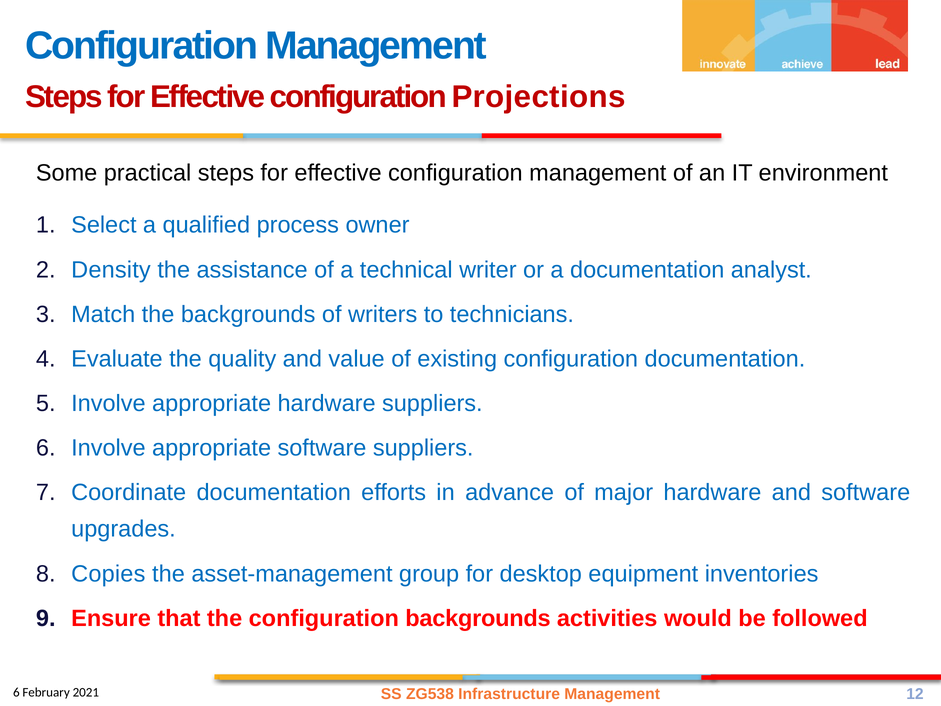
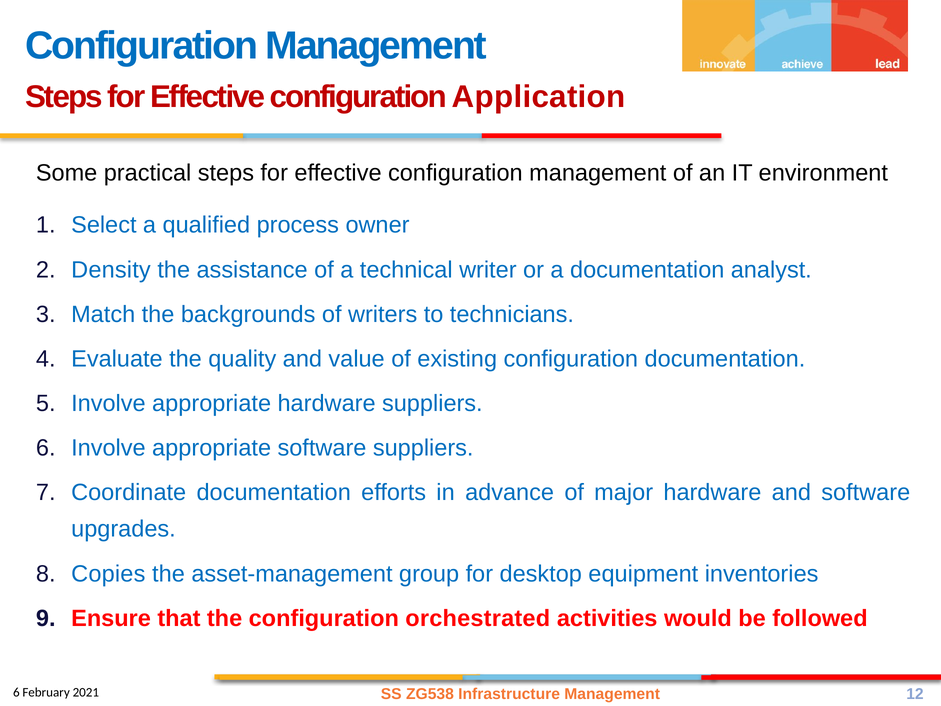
Projections: Projections -> Application
configuration backgrounds: backgrounds -> orchestrated
